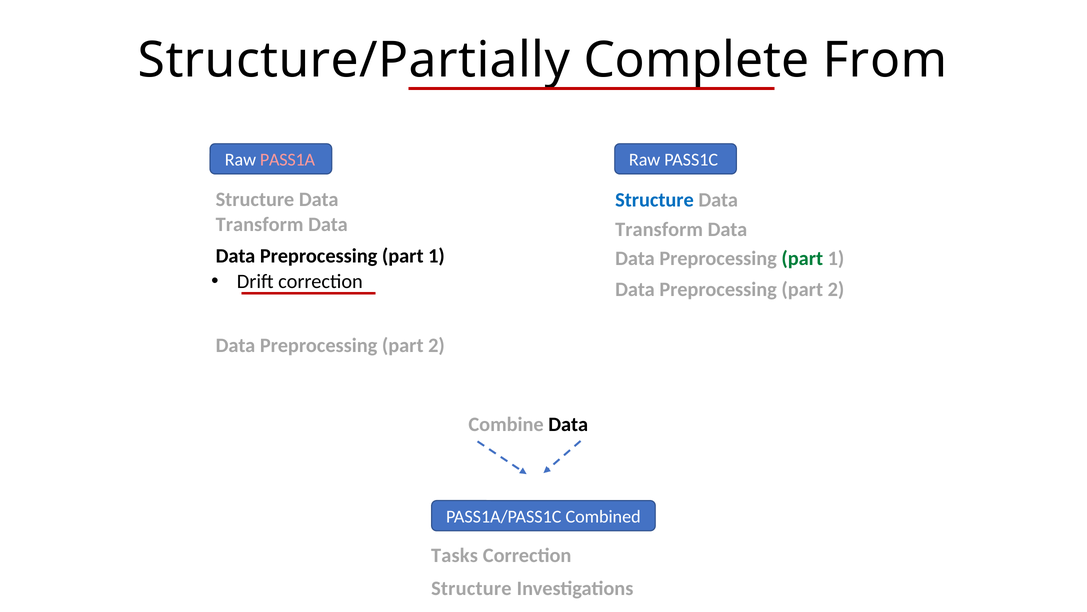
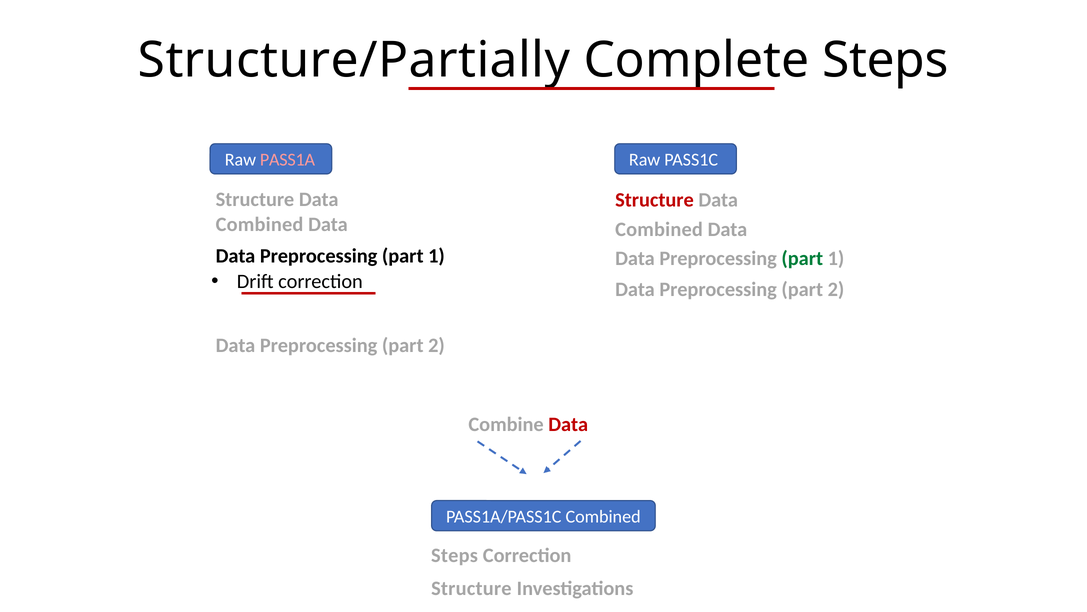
Complete From: From -> Steps
Structure at (654, 200) colour: blue -> red
Transform at (260, 224): Transform -> Combined
Transform at (659, 229): Transform -> Combined
Data at (568, 424) colour: black -> red
Tasks at (454, 555): Tasks -> Steps
